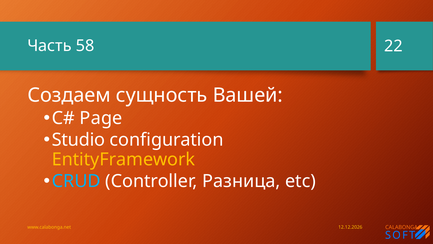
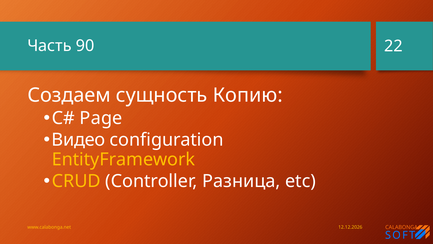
58: 58 -> 90
Вашей: Вашей -> Копию
Studio: Studio -> Видео
CRUD colour: light blue -> yellow
